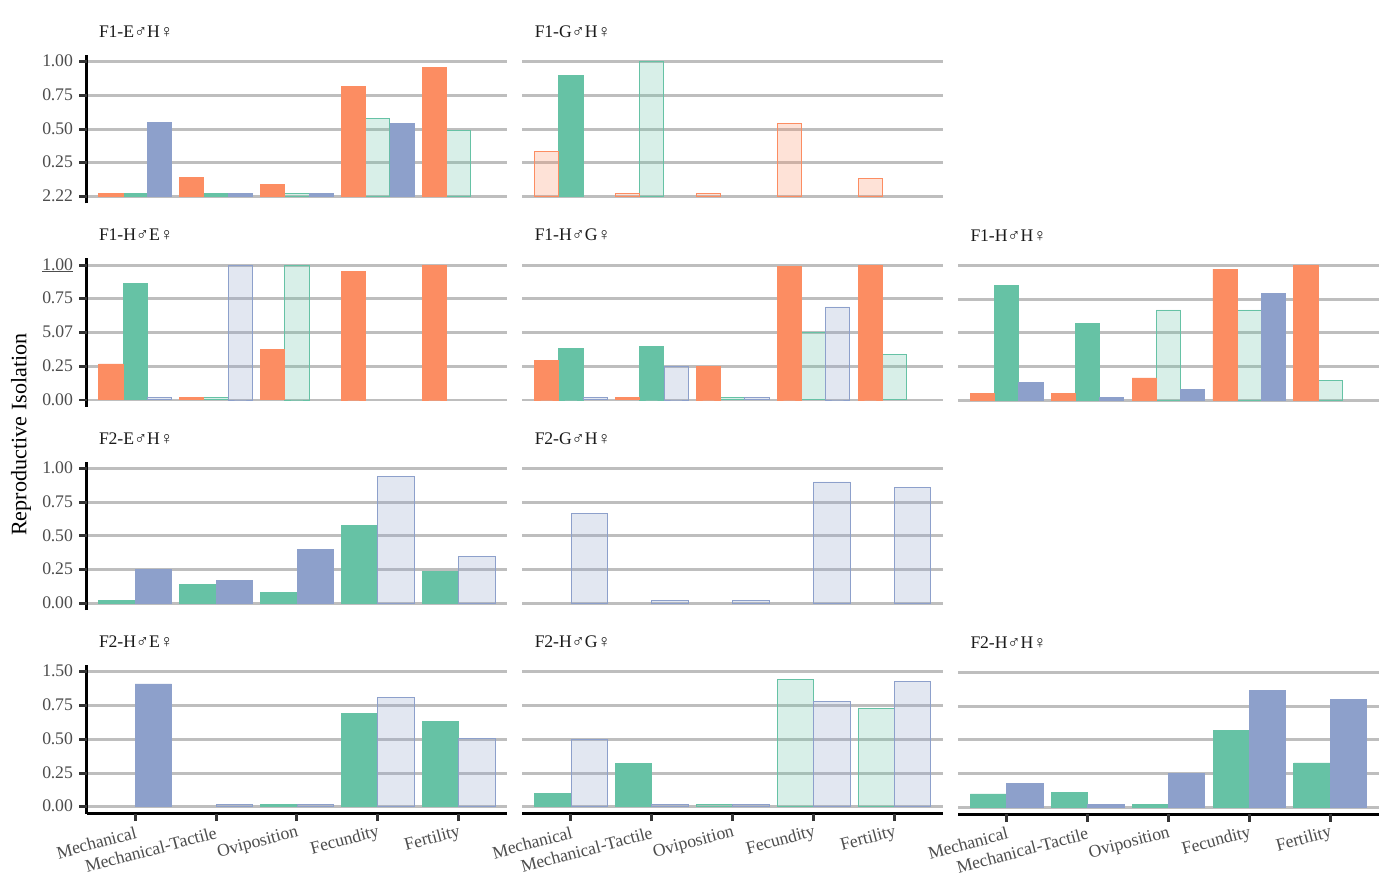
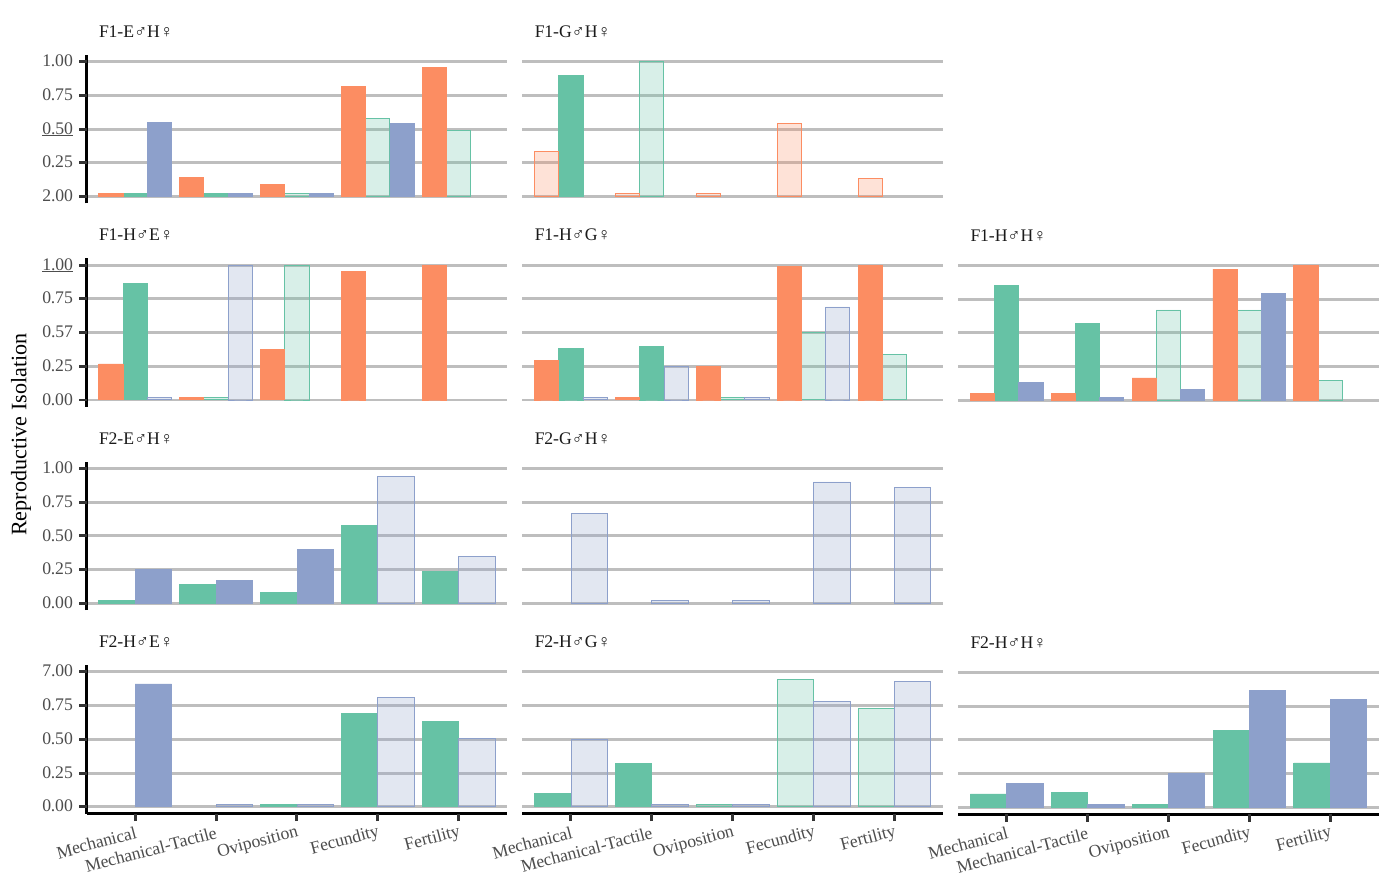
0.50 at (58, 128) underline: none -> present
2.22: 2.22 -> 2.00
5.07: 5.07 -> 0.57
1.50: 1.50 -> 7.00
